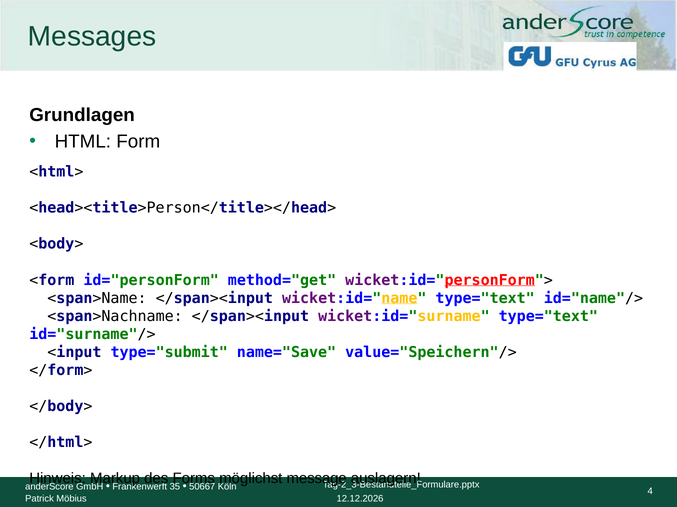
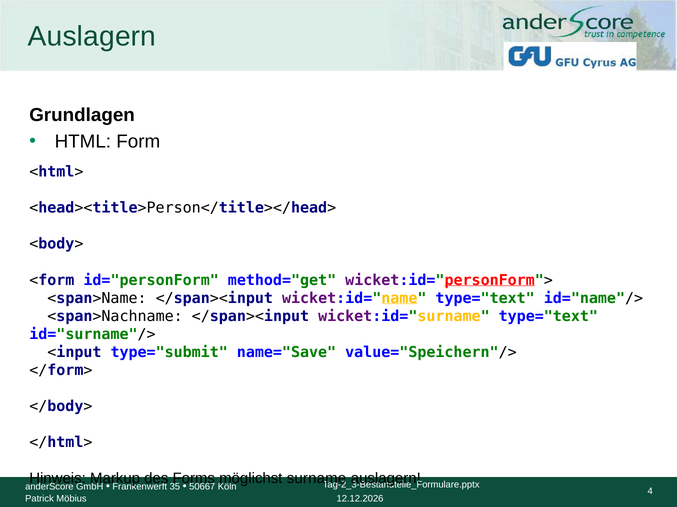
Messages at (92, 37): Messages -> Auslagern
message: message -> surname
